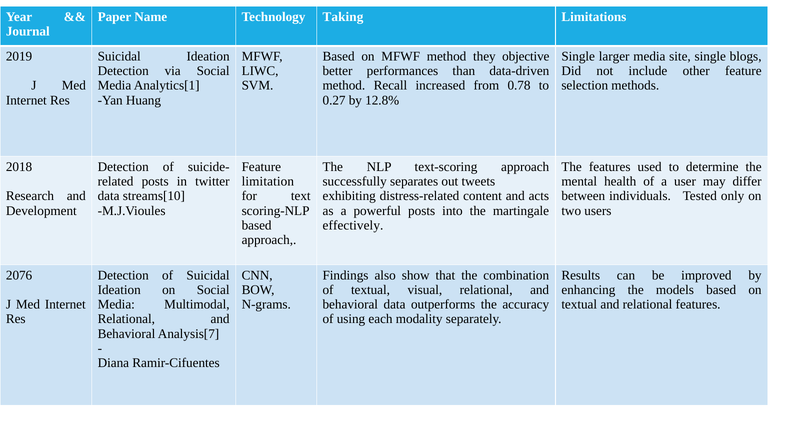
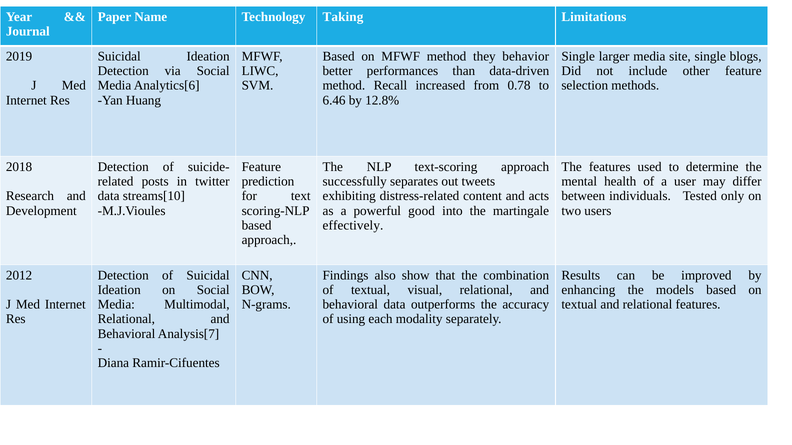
objective: objective -> behavior
Analytics[1: Analytics[1 -> Analytics[6
0.27: 0.27 -> 6.46
limitation: limitation -> prediction
powerful posts: posts -> good
2076: 2076 -> 2012
